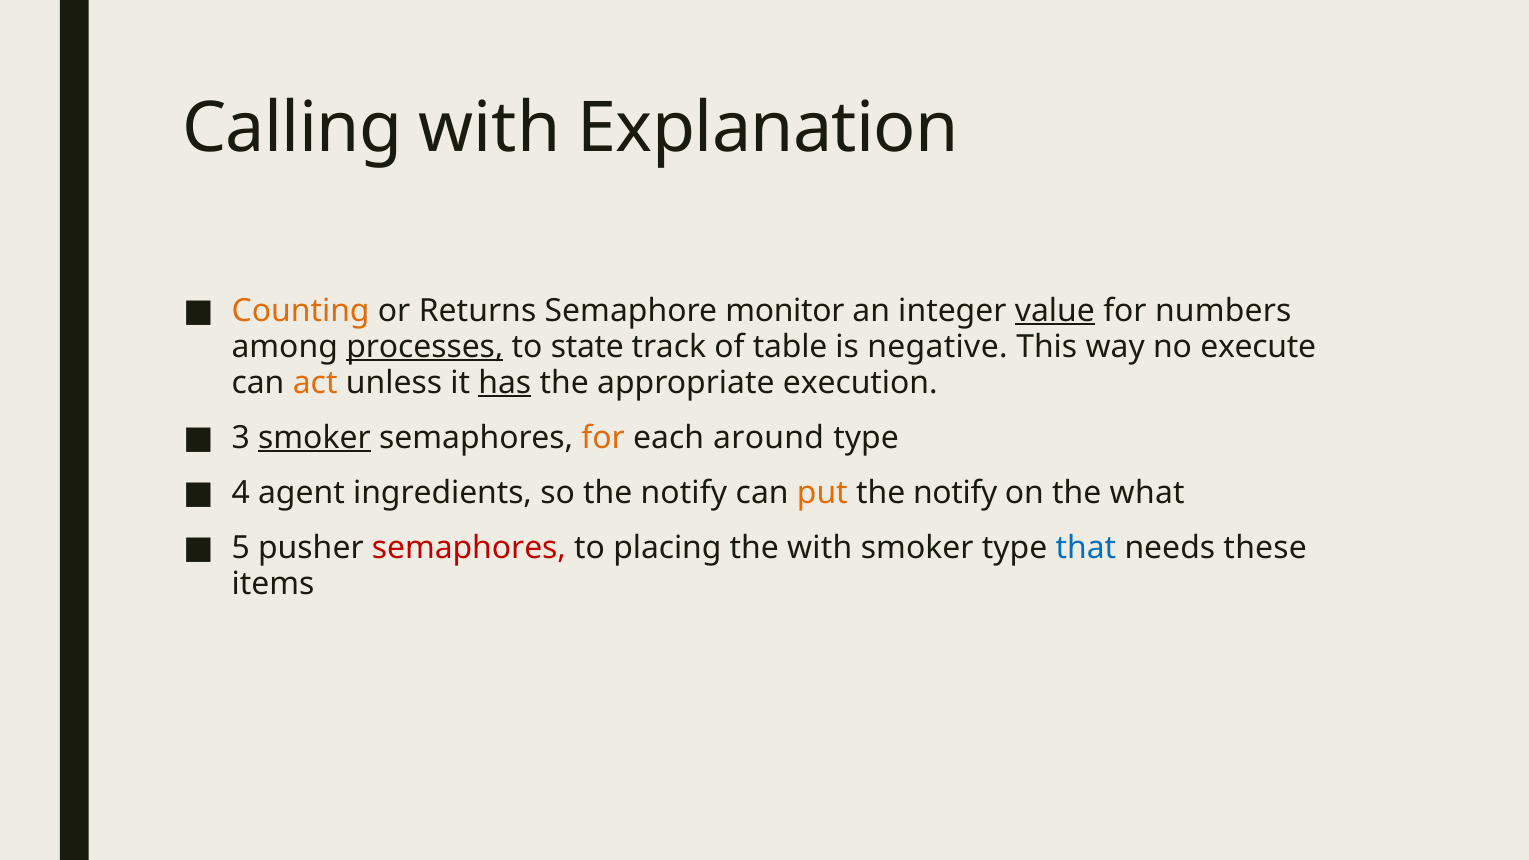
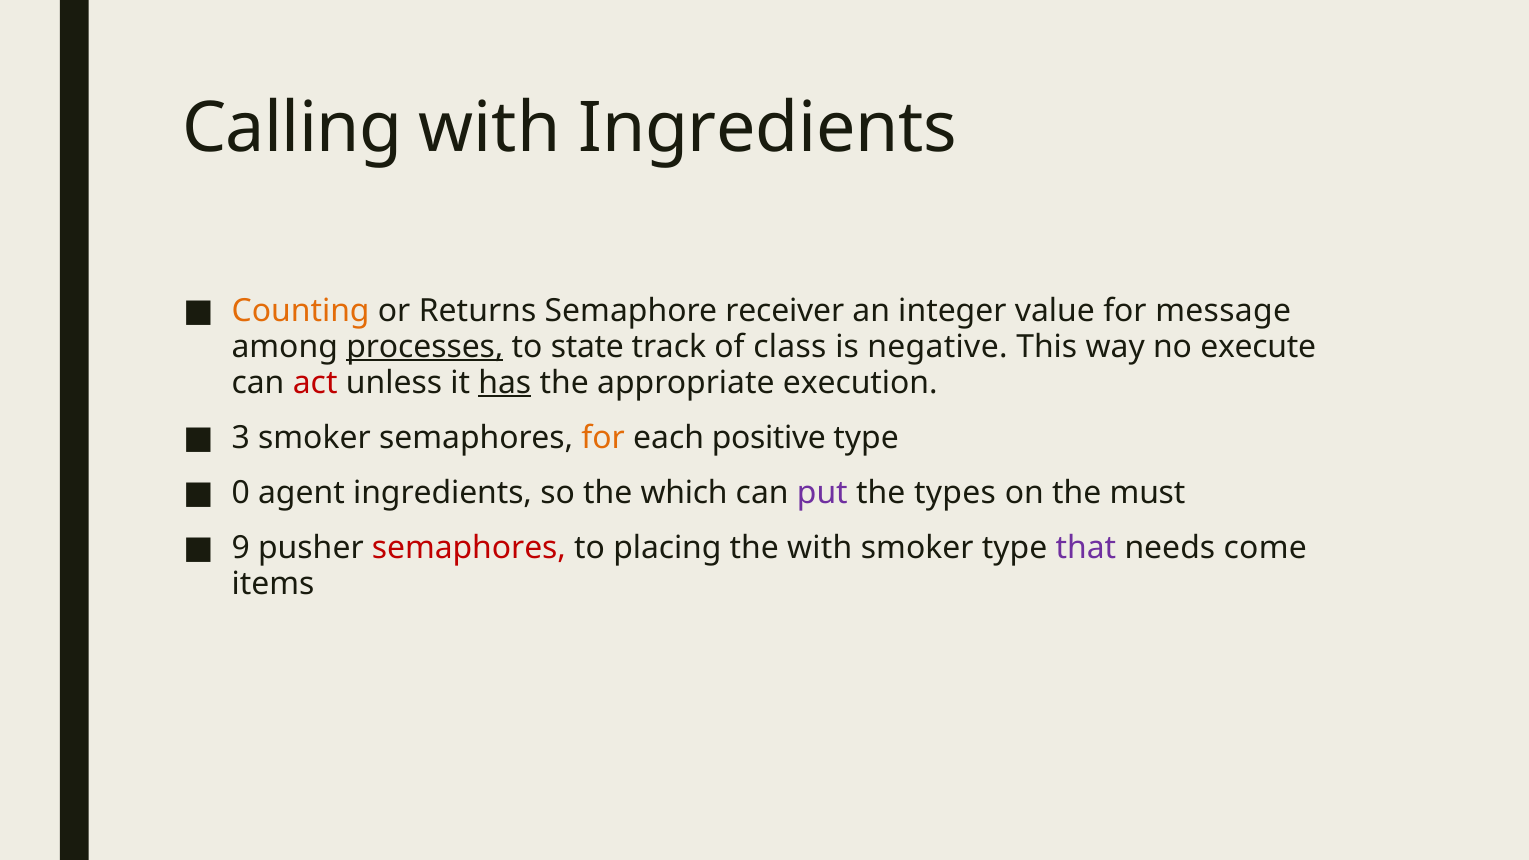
with Explanation: Explanation -> Ingredients
monitor: monitor -> receiver
value underline: present -> none
numbers: numbers -> message
table: table -> class
act colour: orange -> red
smoker at (314, 438) underline: present -> none
around: around -> positive
4: 4 -> 0
so the notify: notify -> which
put colour: orange -> purple
notify at (955, 493): notify -> types
what: what -> must
5: 5 -> 9
that colour: blue -> purple
these: these -> come
